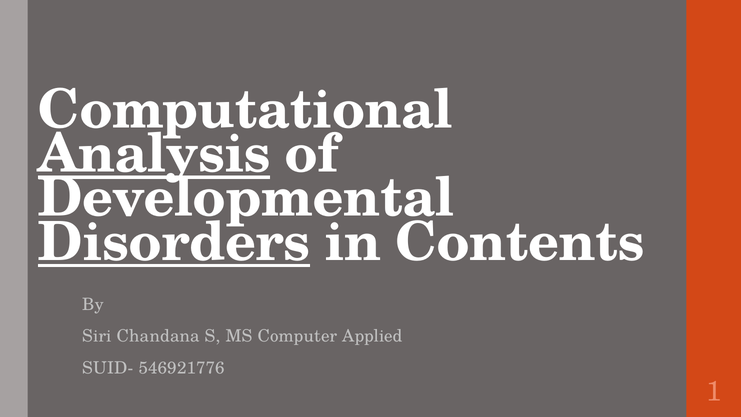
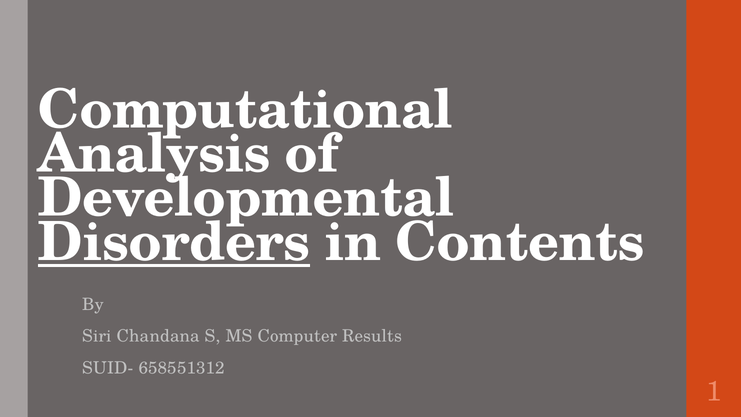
Analysis underline: present -> none
Applied: Applied -> Results
546921776: 546921776 -> 658551312
